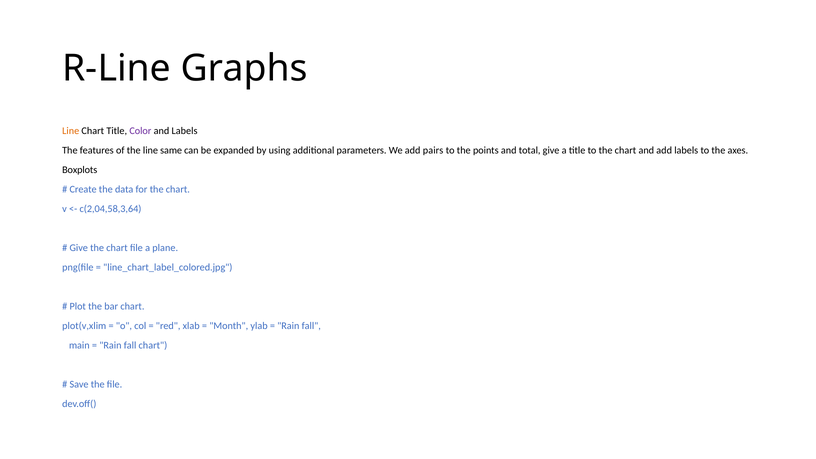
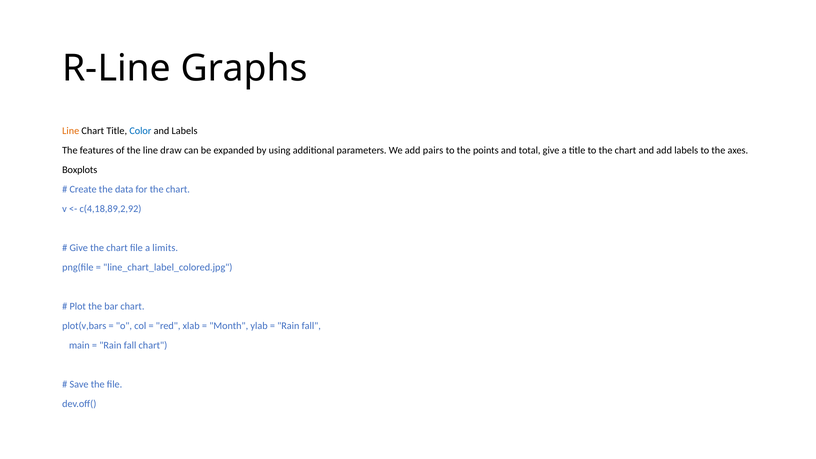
Color colour: purple -> blue
same: same -> draw
c(2,04,58,3,64: c(2,04,58,3,64 -> c(4,18,89,2,92
plane: plane -> limits
plot(v,xlim: plot(v,xlim -> plot(v,bars
